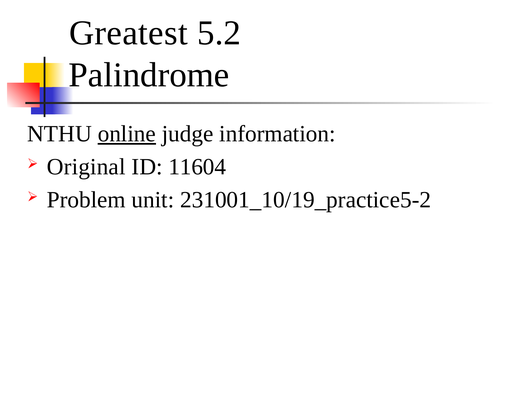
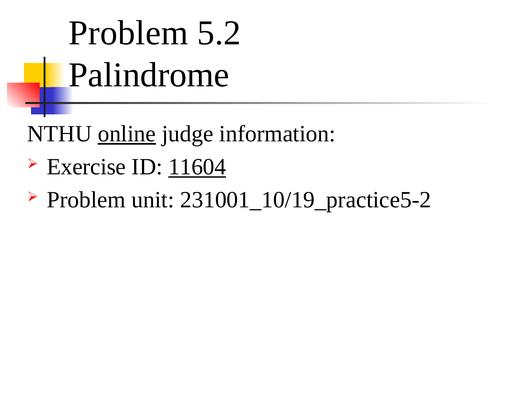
Greatest at (128, 33): Greatest -> Problem
Original: Original -> Exercise
11604 underline: none -> present
